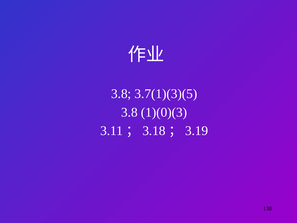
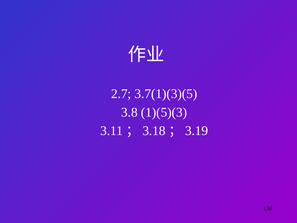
3.8 at (121, 94): 3.8 -> 2.7
1)(0)(3: 1)(0)(3 -> 1)(5)(3
